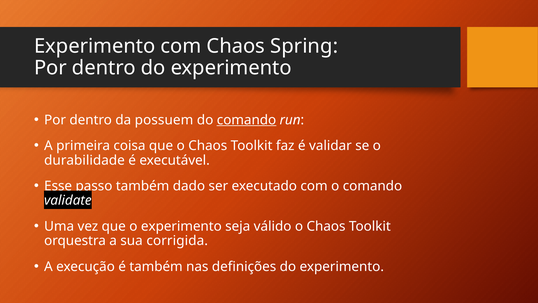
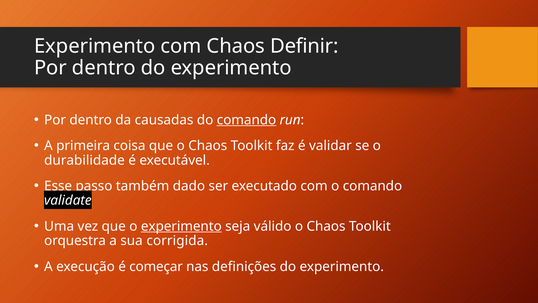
Spring: Spring -> Definir
possuem: possuem -> causadas
experimento at (181, 226) underline: none -> present
é também: também -> começar
